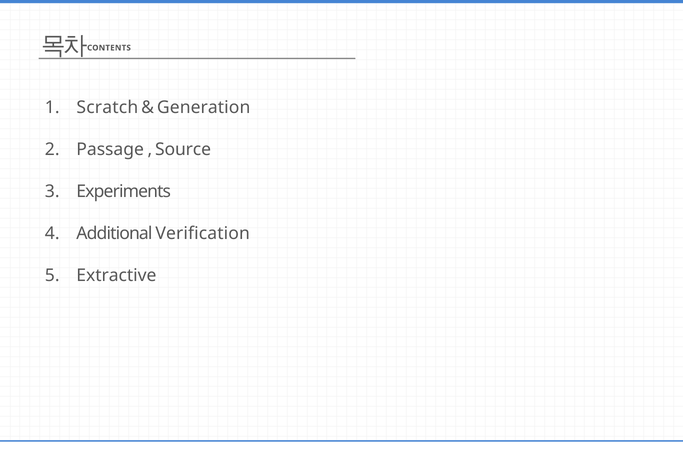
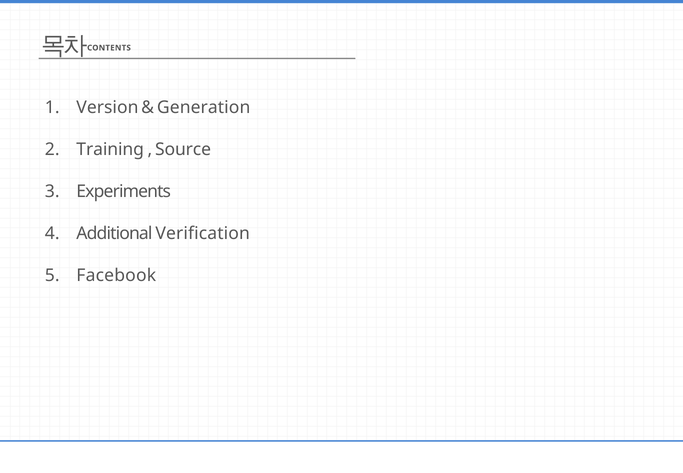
Scratch: Scratch -> Version
Passage: Passage -> Training
Extractive: Extractive -> Facebook
